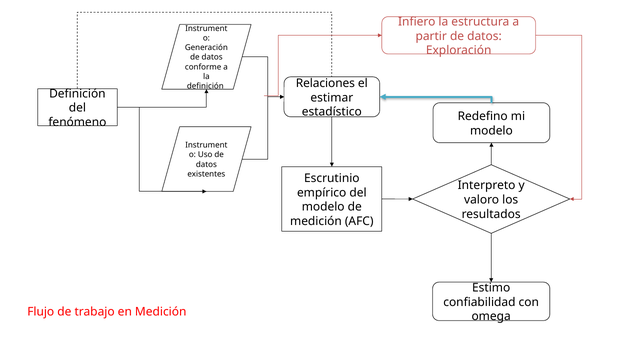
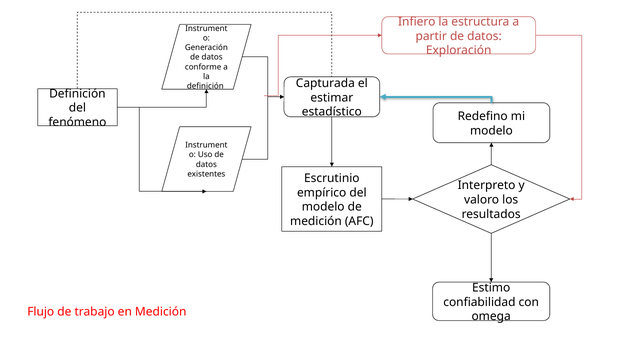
Relaciones: Relaciones -> Capturada
